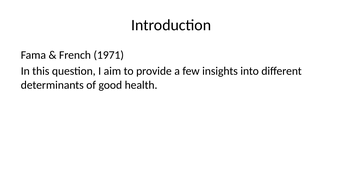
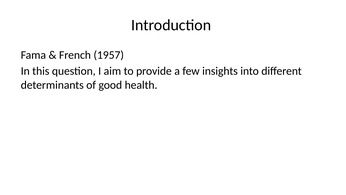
1971: 1971 -> 1957
